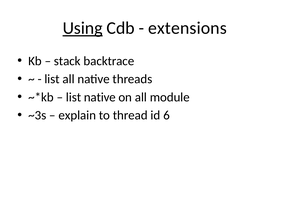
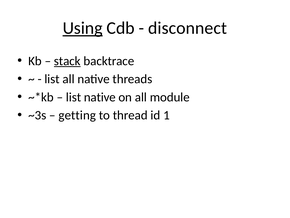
extensions: extensions -> disconnect
stack underline: none -> present
explain: explain -> getting
6: 6 -> 1
